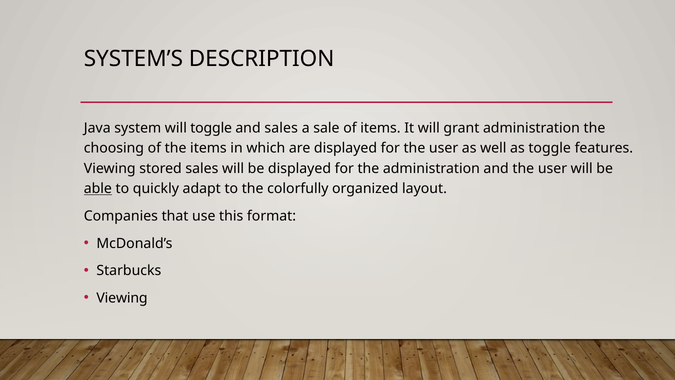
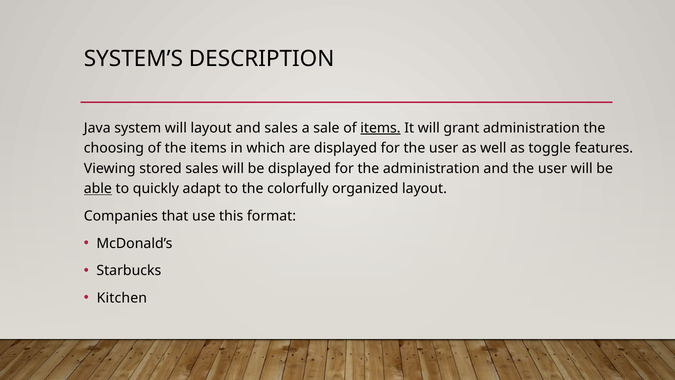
will toggle: toggle -> layout
items at (380, 128) underline: none -> present
Viewing at (122, 298): Viewing -> Kitchen
